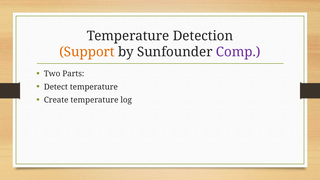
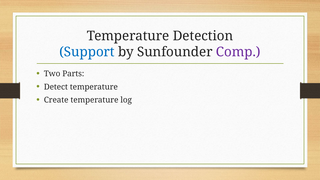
Support colour: orange -> blue
